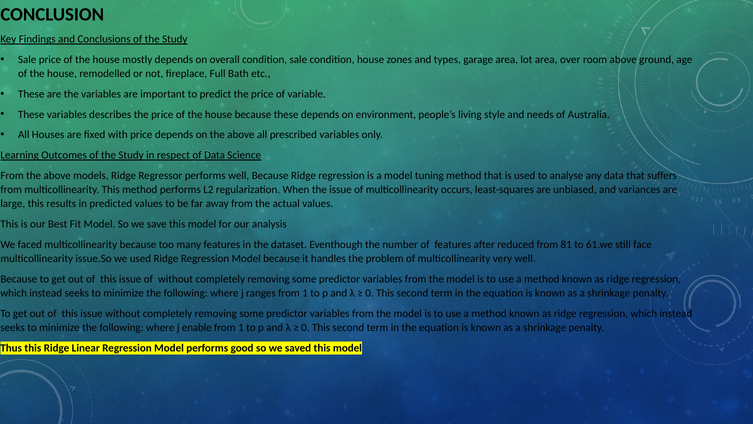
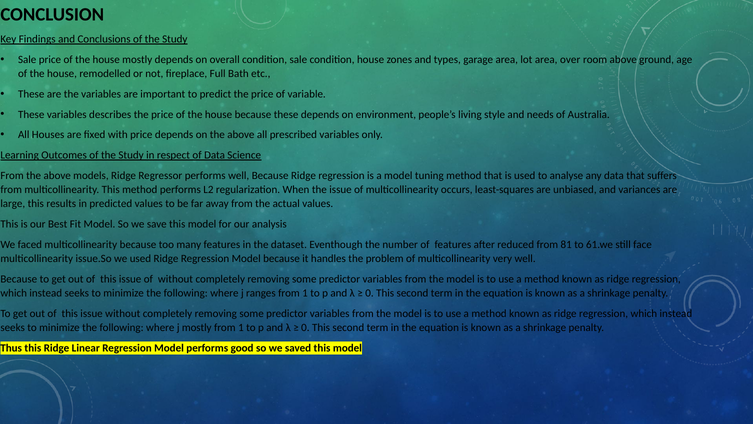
j enable: enable -> mostly
